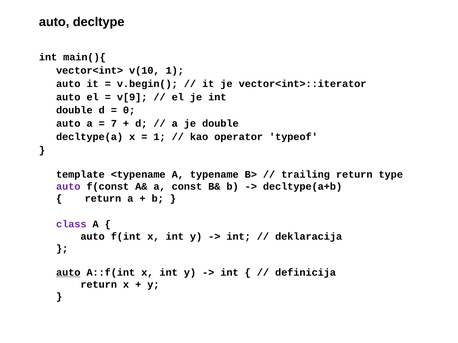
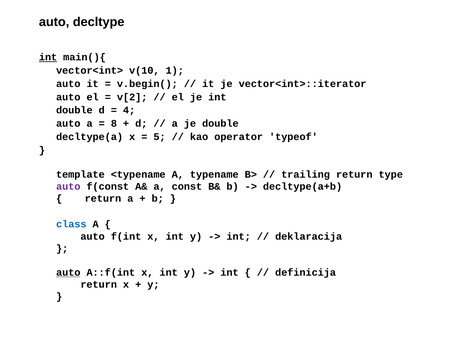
int at (48, 57) underline: none -> present
v[9: v[9 -> v[2
0: 0 -> 4
7: 7 -> 8
1 at (160, 137): 1 -> 5
class colour: purple -> blue
